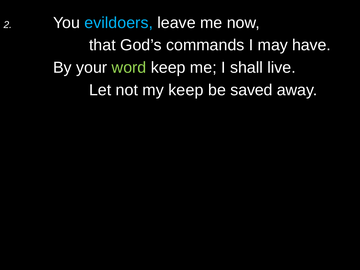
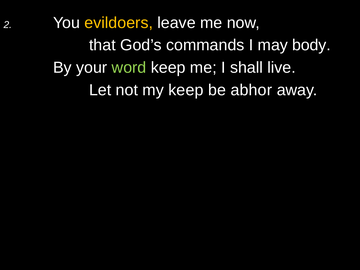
evildoers colour: light blue -> yellow
have: have -> body
saved: saved -> abhor
